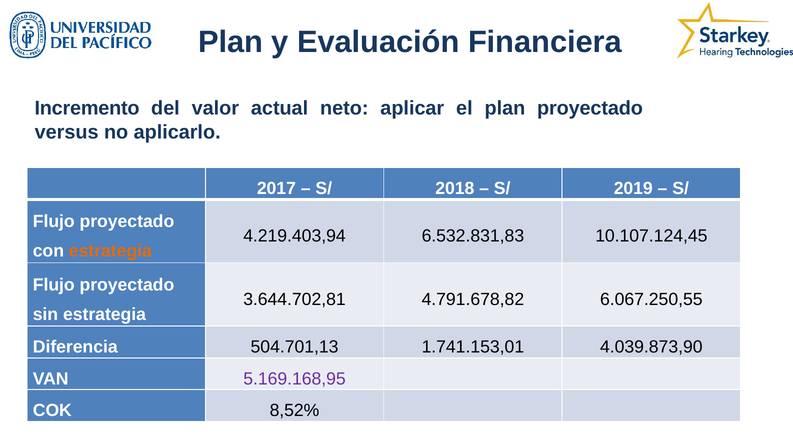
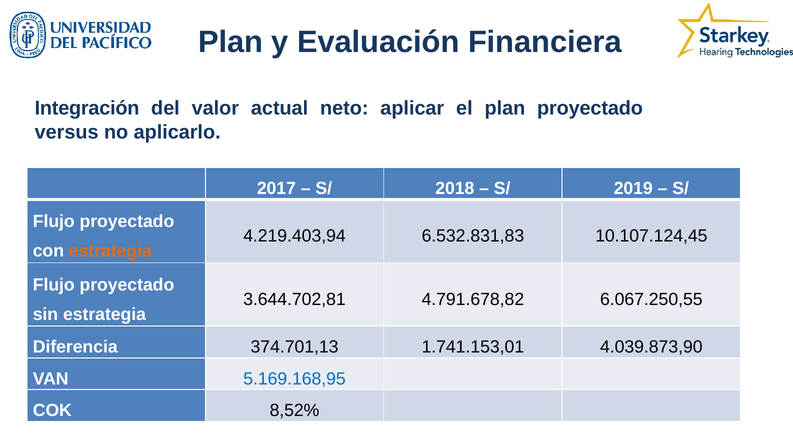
Incremento: Incremento -> Integración
504.701,13: 504.701,13 -> 374.701,13
5.169.168,95 colour: purple -> blue
